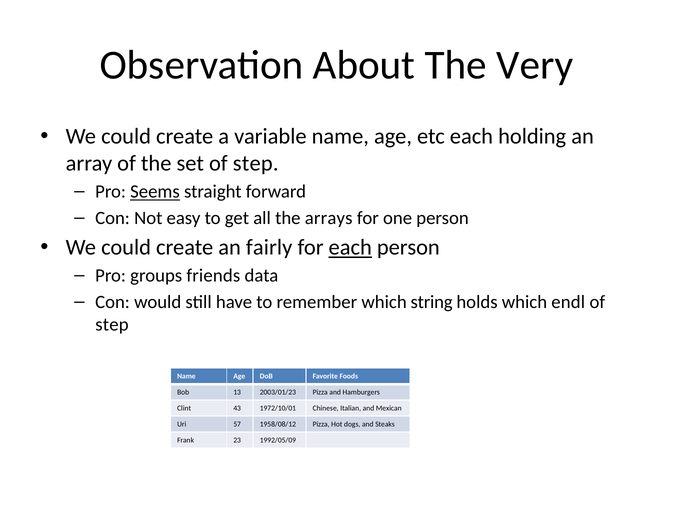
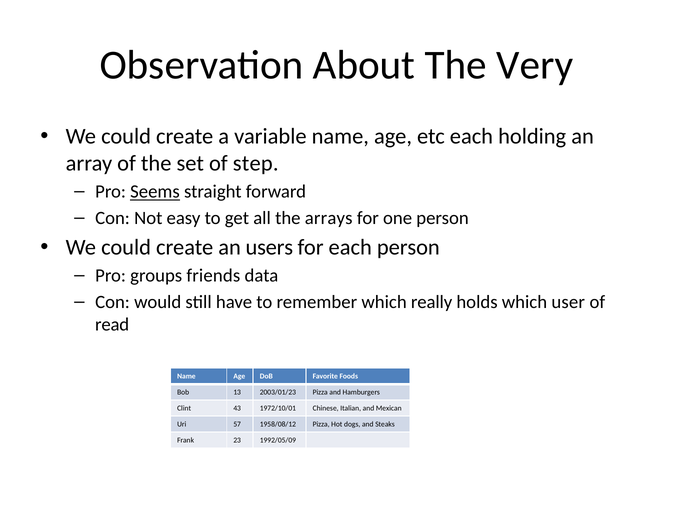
fairly: fairly -> users
each at (350, 247) underline: present -> none
string: string -> really
endl: endl -> user
step at (112, 324): step -> read
